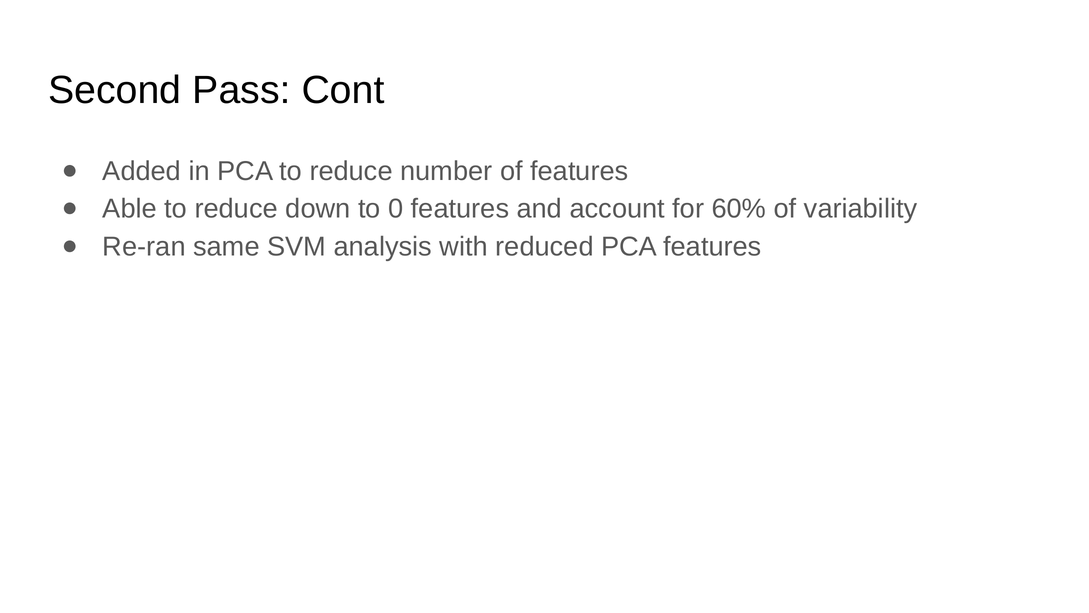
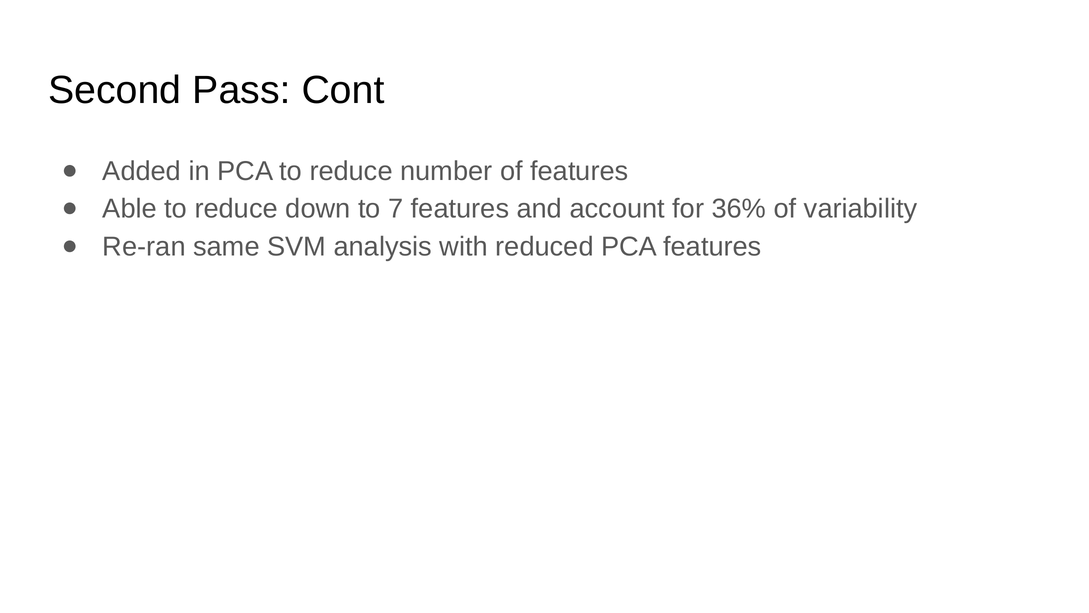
0: 0 -> 7
60%: 60% -> 36%
